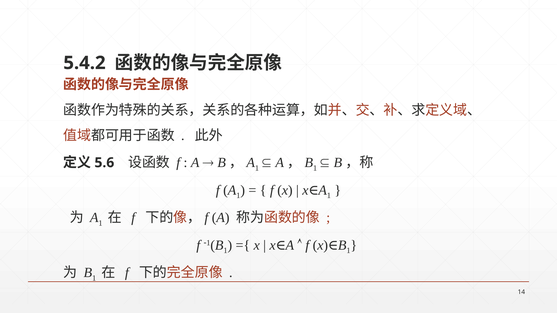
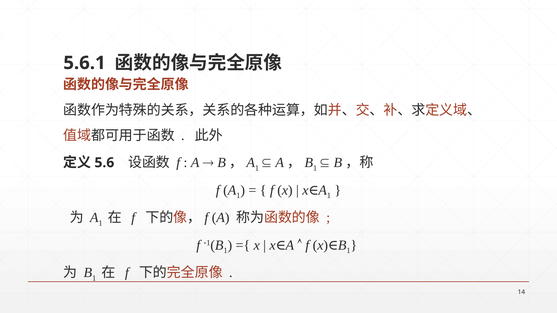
5.4.2: 5.4.2 -> 5.6.1
